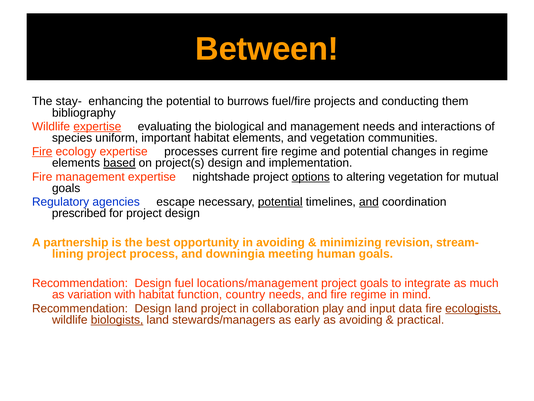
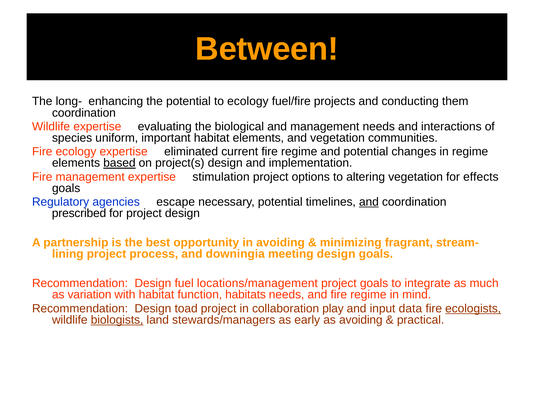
stay-: stay- -> long-
to burrows: burrows -> ecology
bibliography at (84, 113): bibliography -> coordination
expertise at (97, 126) underline: present -> none
Fire at (42, 151) underline: present -> none
processes: processes -> eliminated
nightshade: nightshade -> stimulation
options underline: present -> none
mutual: mutual -> effects
potential at (280, 202) underline: present -> none
revision: revision -> fragrant
meeting human: human -> design
country: country -> habitats
Design land: land -> toad
